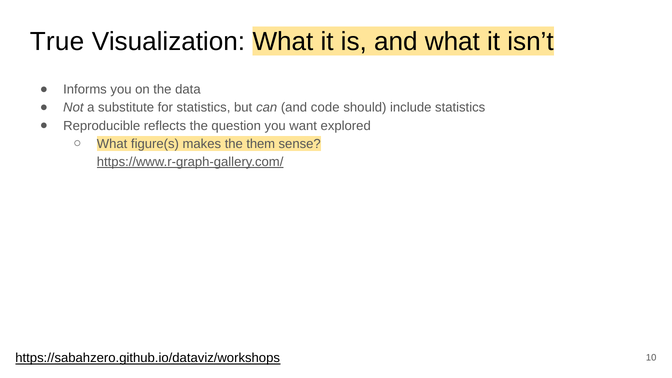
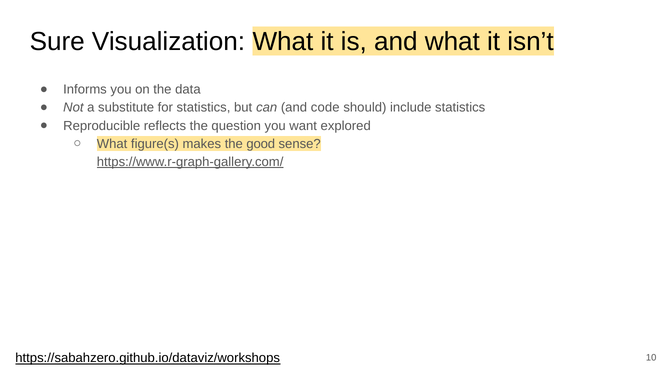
True: True -> Sure
them: them -> good
